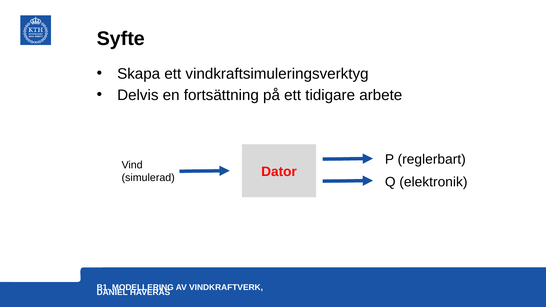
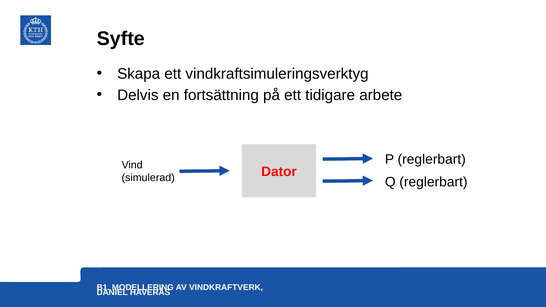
Q elektronik: elektronik -> reglerbart
